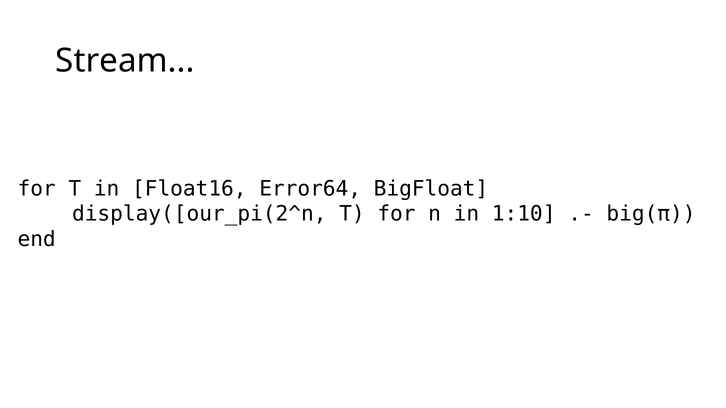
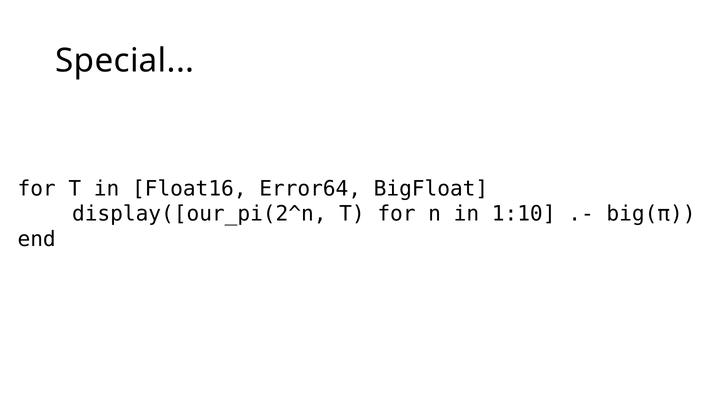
Stream: Stream -> Special
